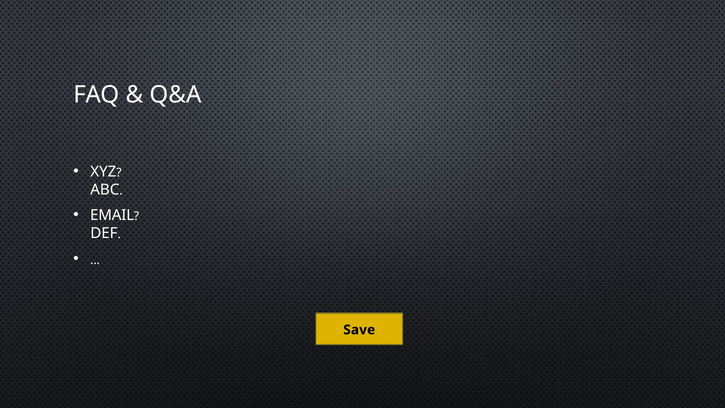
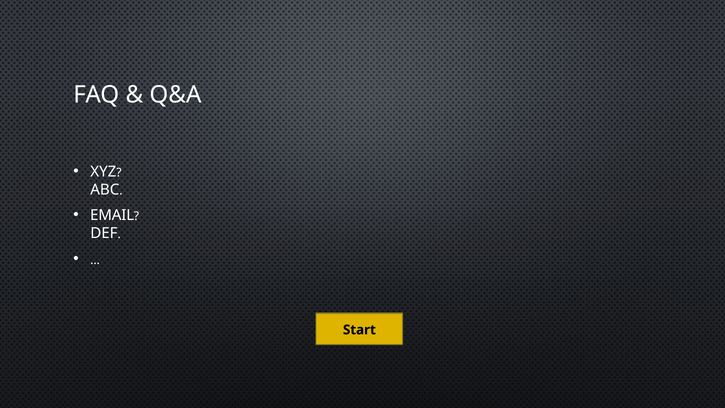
Save: Save -> Start
